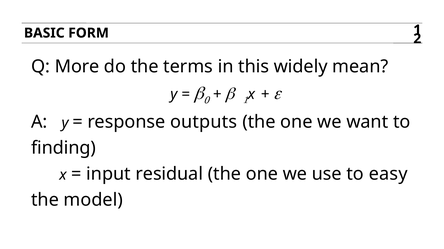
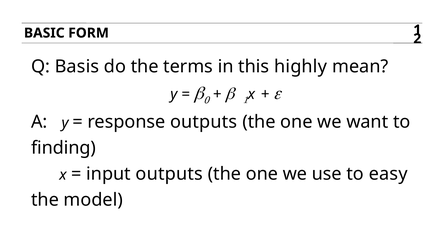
More: More -> Basis
widely: widely -> highly
input residual: residual -> outputs
